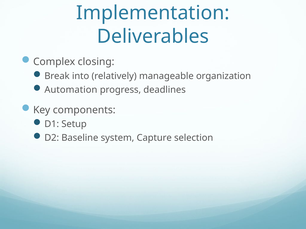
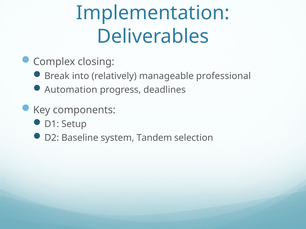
organization: organization -> professional
Capture: Capture -> Tandem
